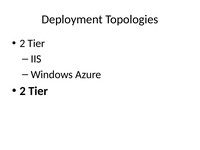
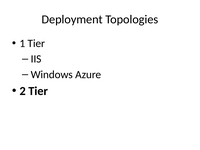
2 at (22, 43): 2 -> 1
